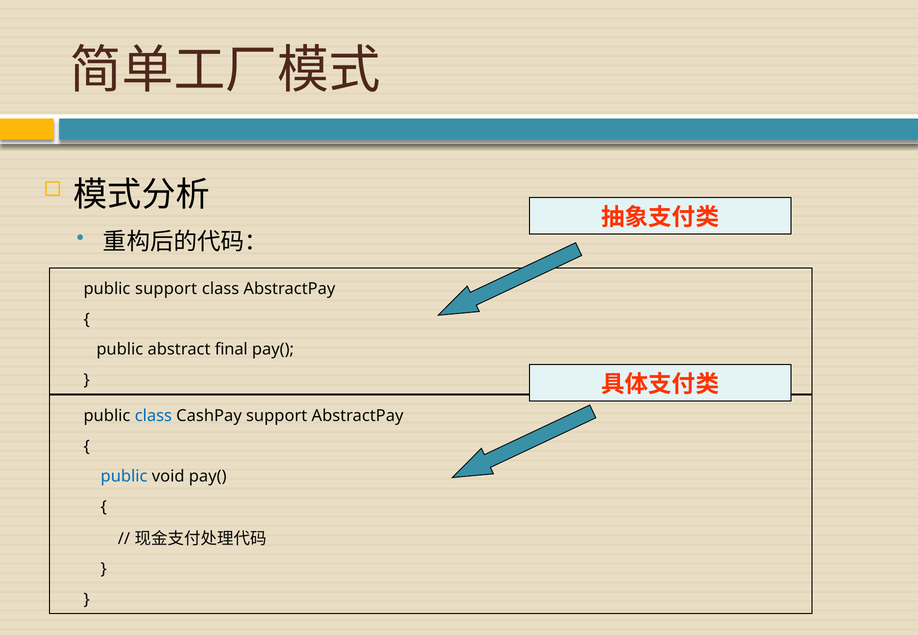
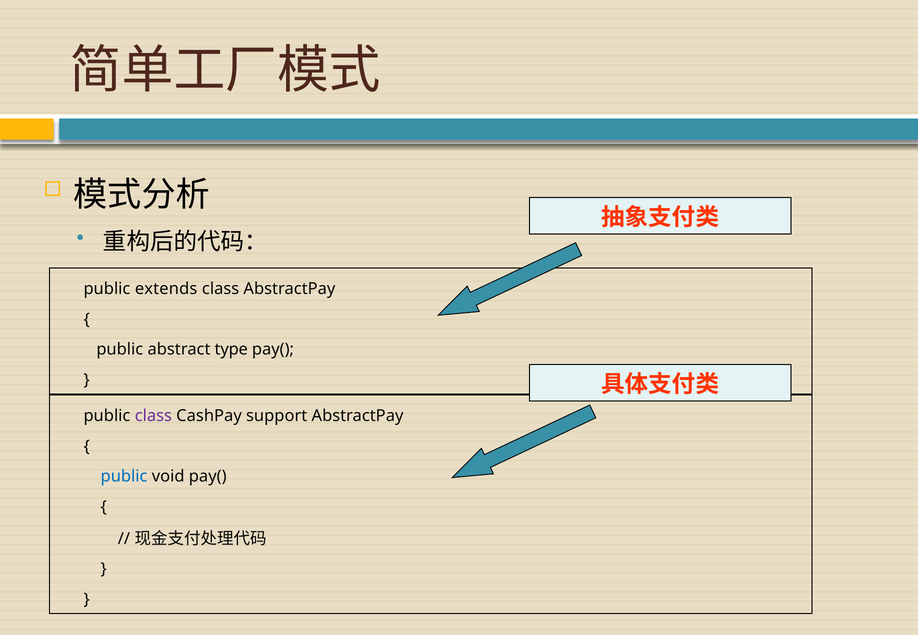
public support: support -> extends
final: final -> type
class at (153, 416) colour: blue -> purple
